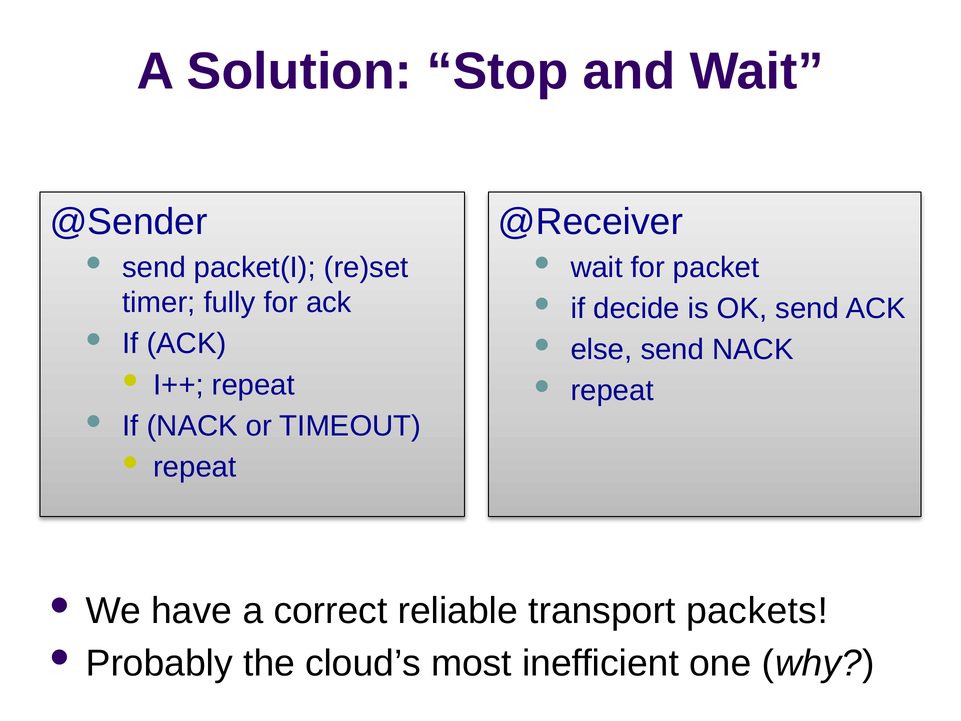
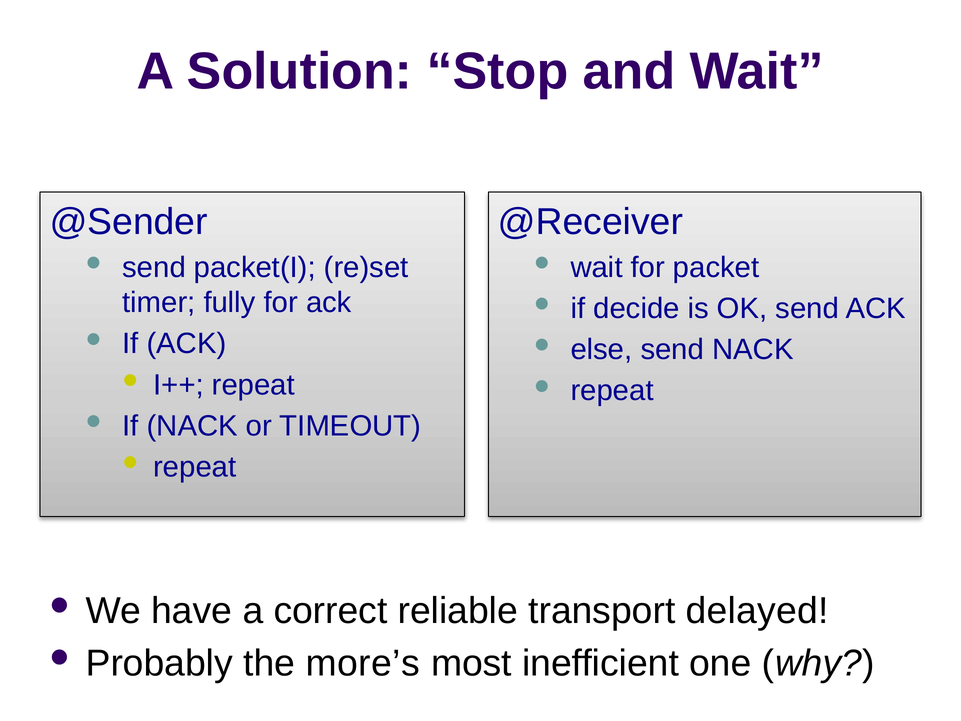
packets: packets -> delayed
cloud’s: cloud’s -> more’s
